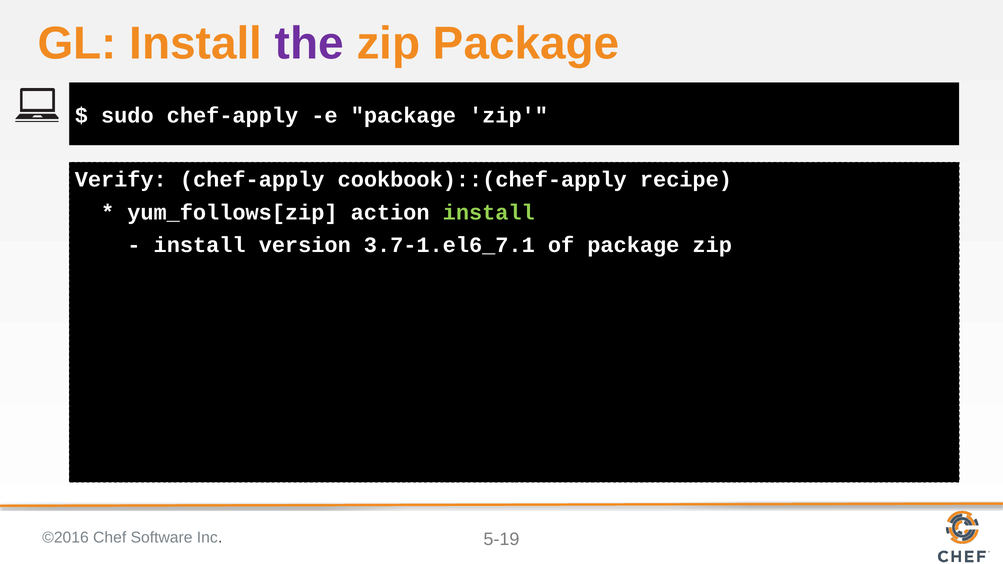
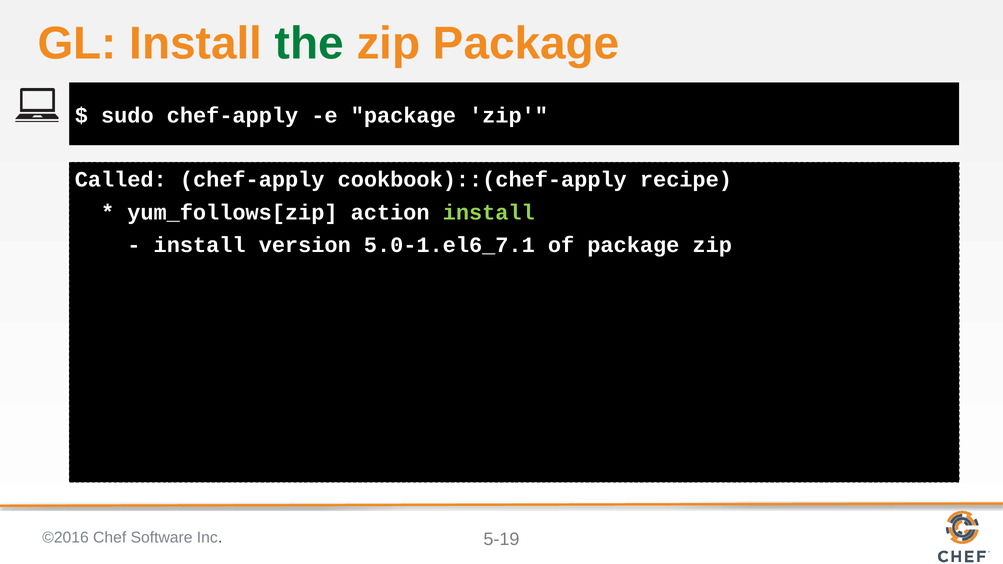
the colour: purple -> green
Verify: Verify -> Called
3.7-1.el6_7.1: 3.7-1.el6_7.1 -> 5.0-1.el6_7.1
